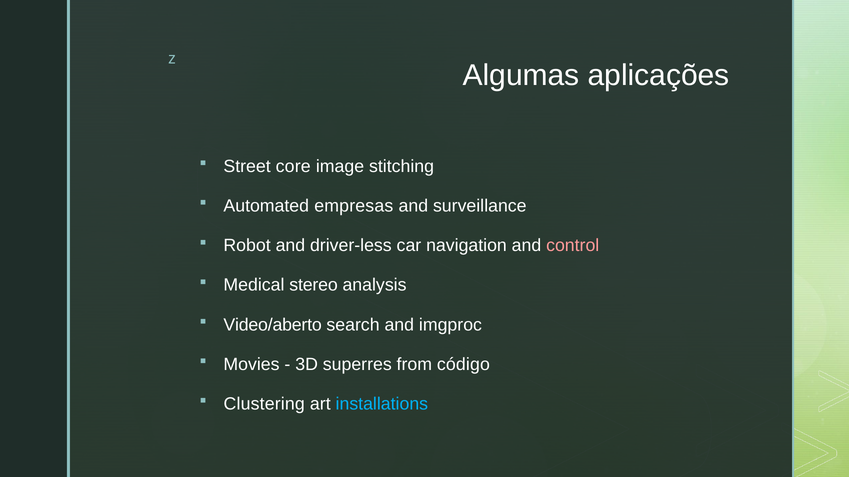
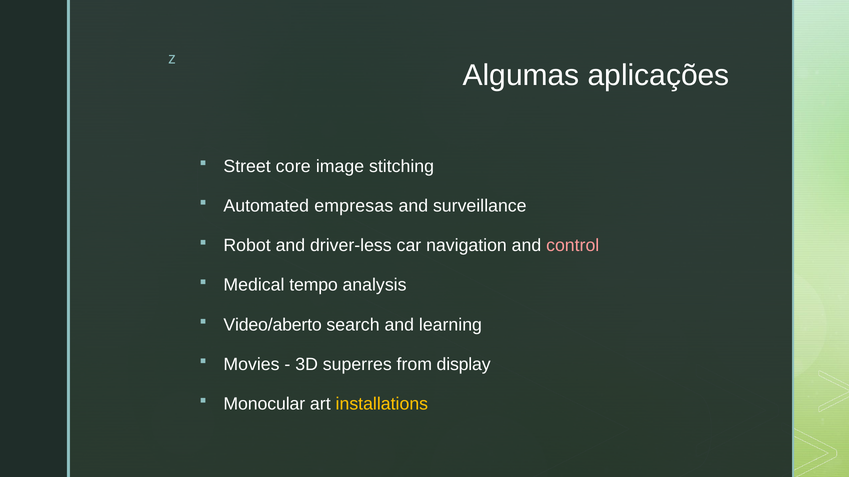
stereo: stereo -> tempo
imgproc: imgproc -> learning
código: código -> display
Clustering: Clustering -> Monocular
installations colour: light blue -> yellow
